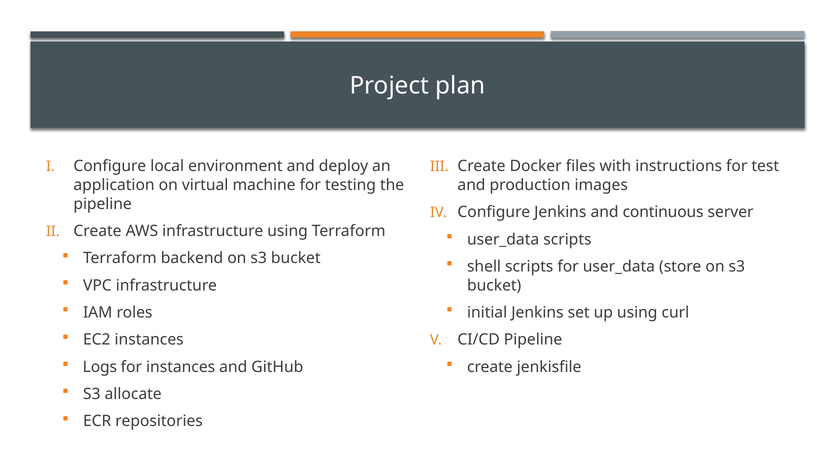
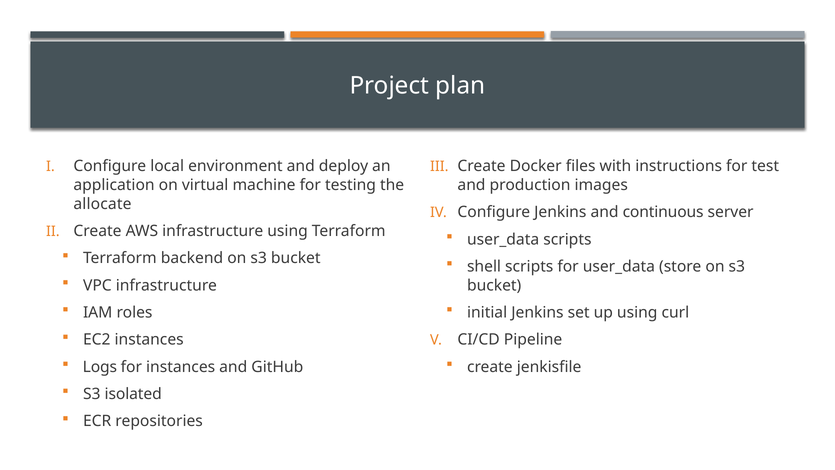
pipeline at (103, 204): pipeline -> allocate
allocate: allocate -> isolated
